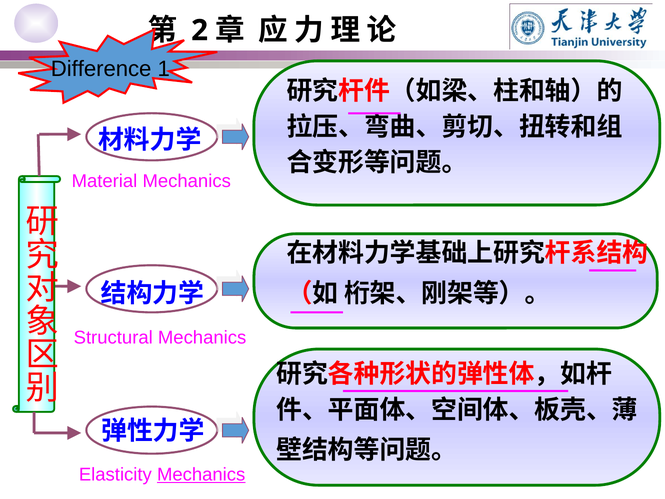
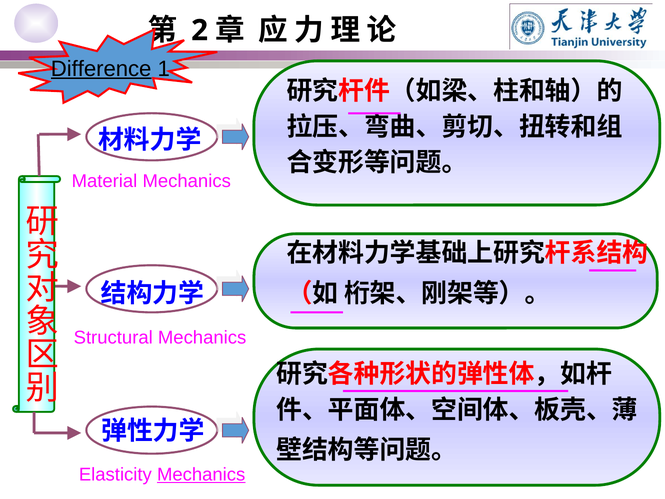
Difference underline: none -> present
